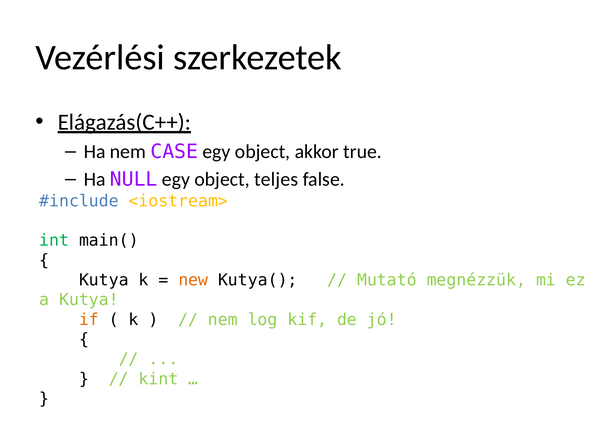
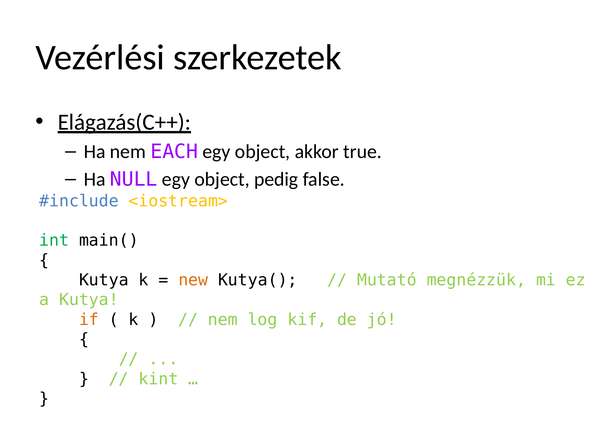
CASE: CASE -> EACH
teljes: teljes -> pedig
